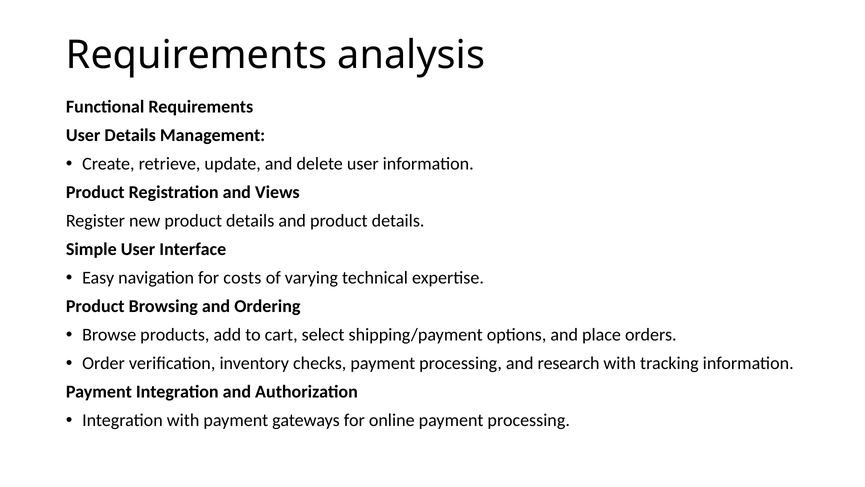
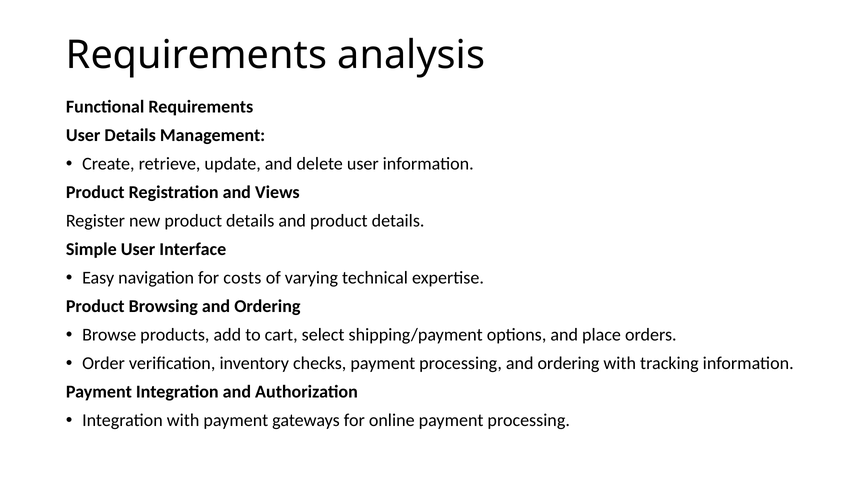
processing and research: research -> ordering
